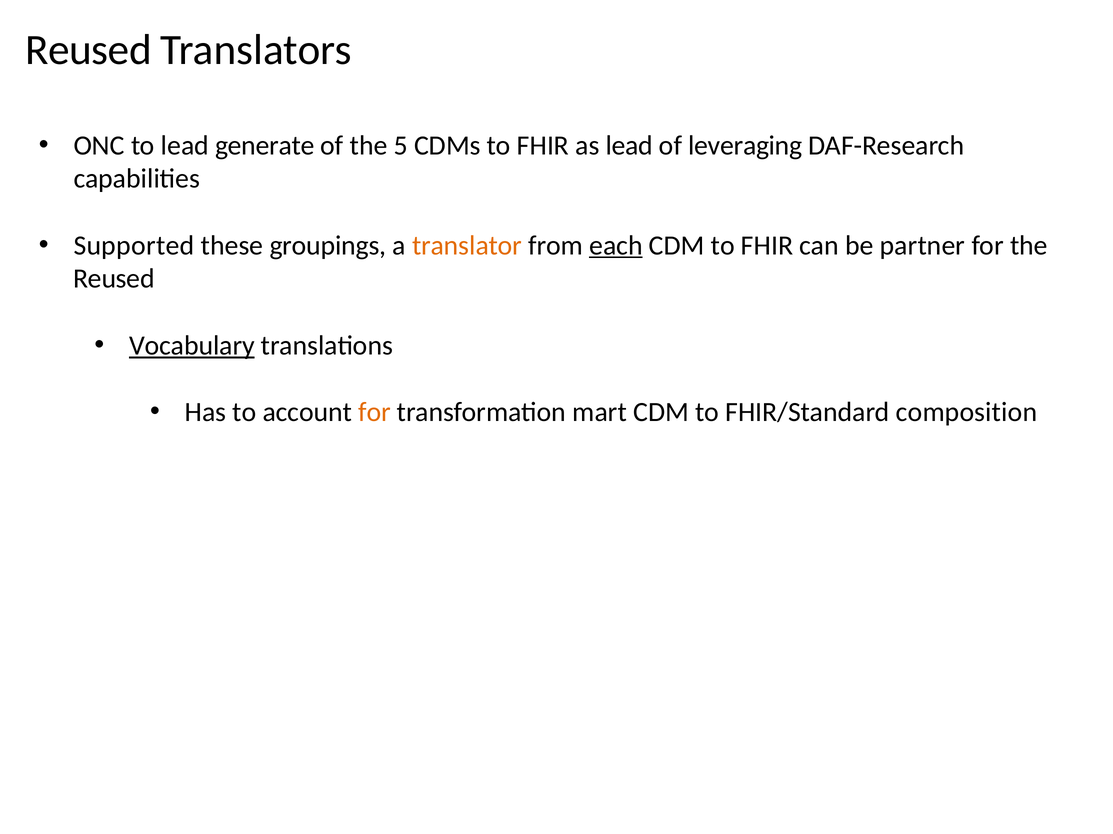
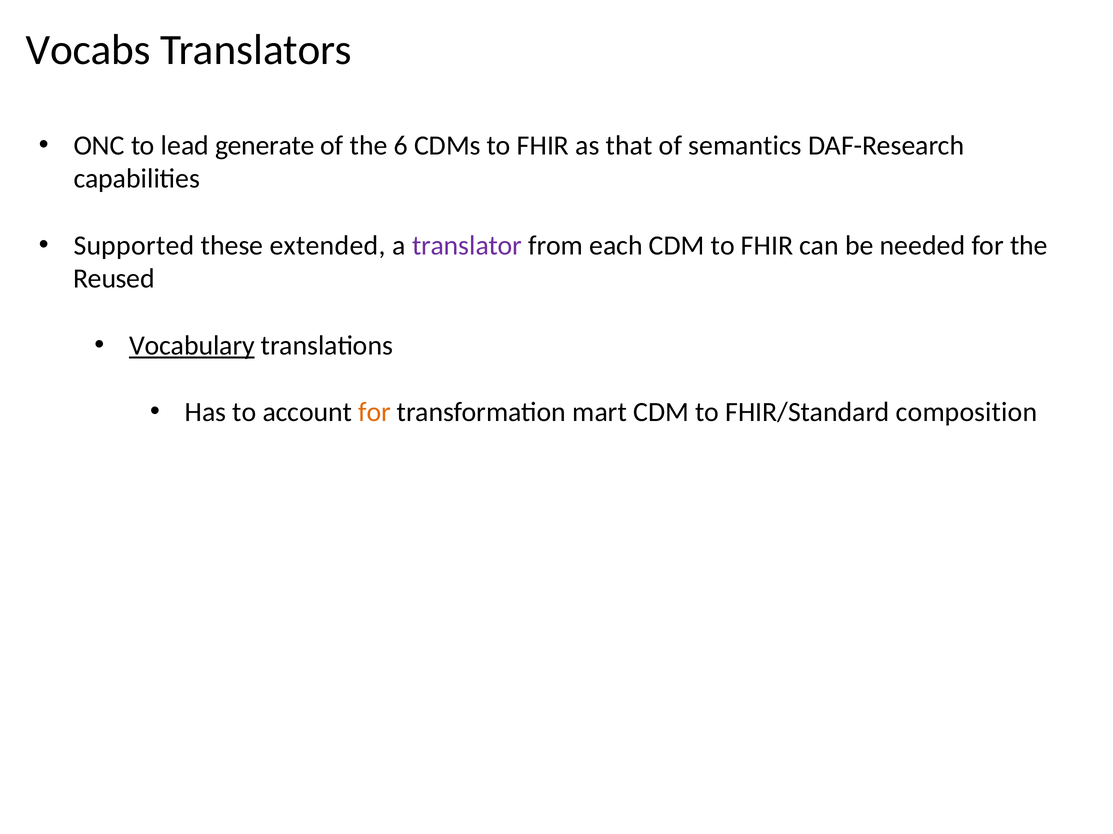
Reused at (88, 50): Reused -> Vocabs
5: 5 -> 6
as lead: lead -> that
leveraging: leveraging -> semantics
groupings: groupings -> extended
translator colour: orange -> purple
each underline: present -> none
partner: partner -> needed
